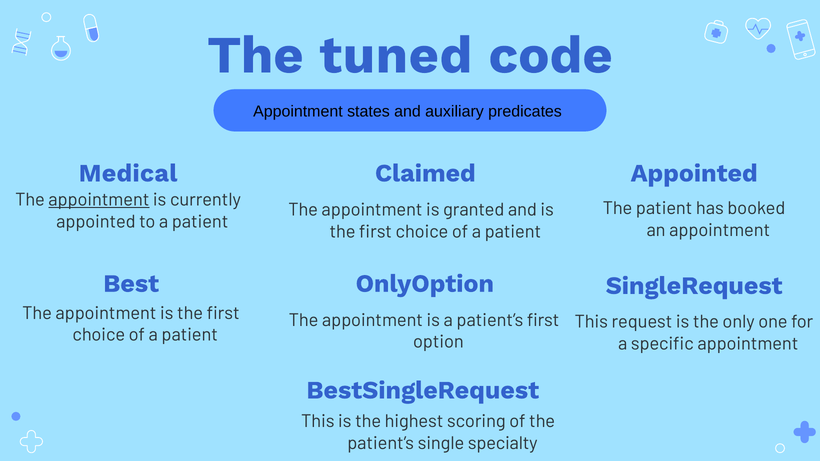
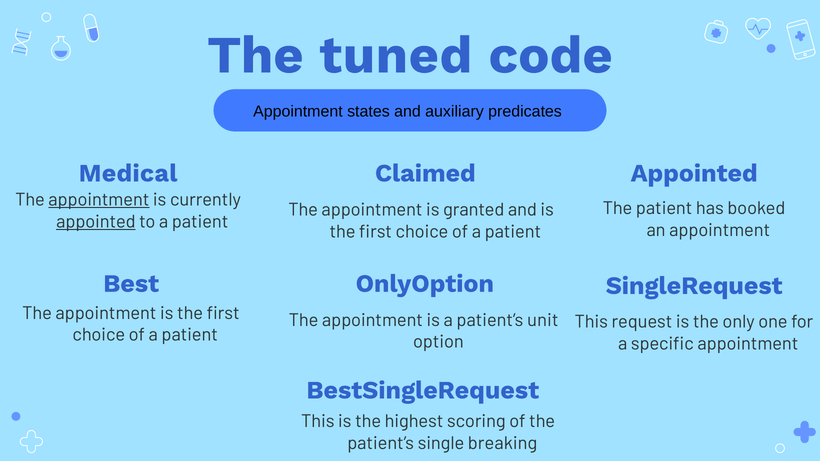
appointed at (96, 222) underline: none -> present
patient’s first: first -> unit
specialty: specialty -> breaking
